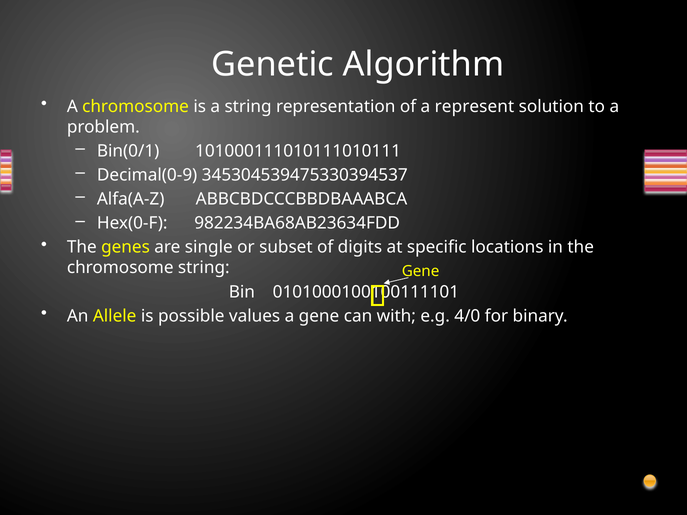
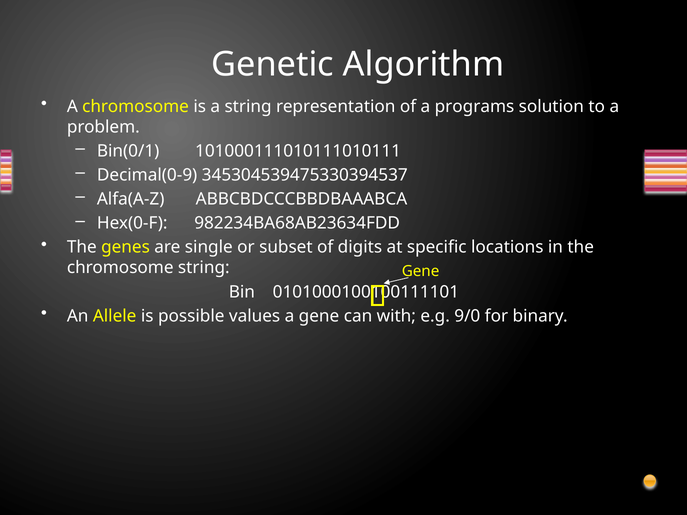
represent: represent -> programs
4/0: 4/0 -> 9/0
